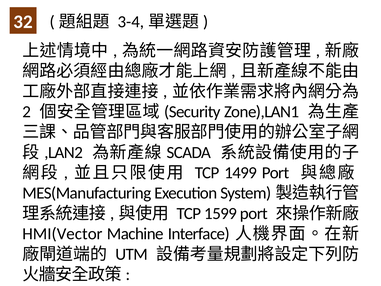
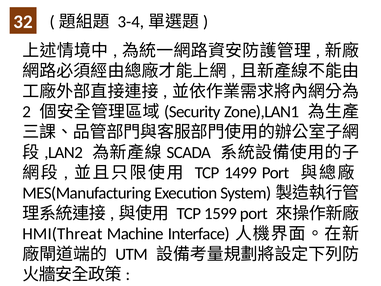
HMI(Vector: HMI(Vector -> HMI(Threat
